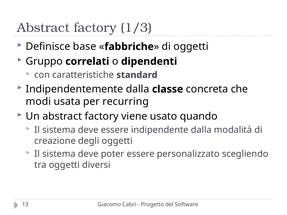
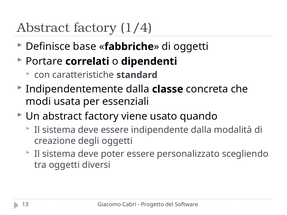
1/3: 1/3 -> 1/4
Gruppo: Gruppo -> Portare
recurring: recurring -> essenziali
